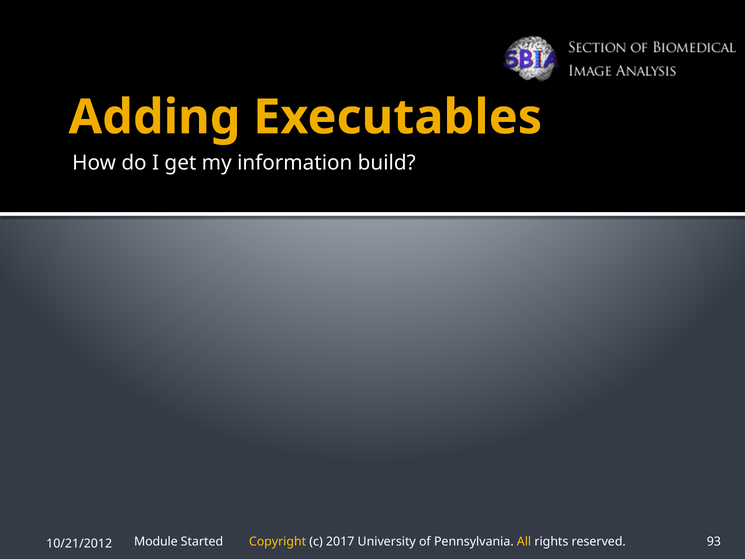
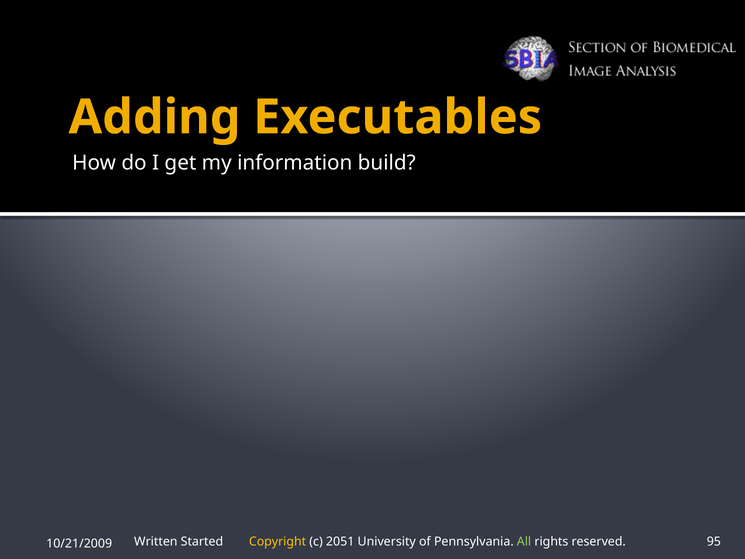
Module: Module -> Written
2017: 2017 -> 2051
All colour: yellow -> light green
93: 93 -> 95
10/21/2012: 10/21/2012 -> 10/21/2009
